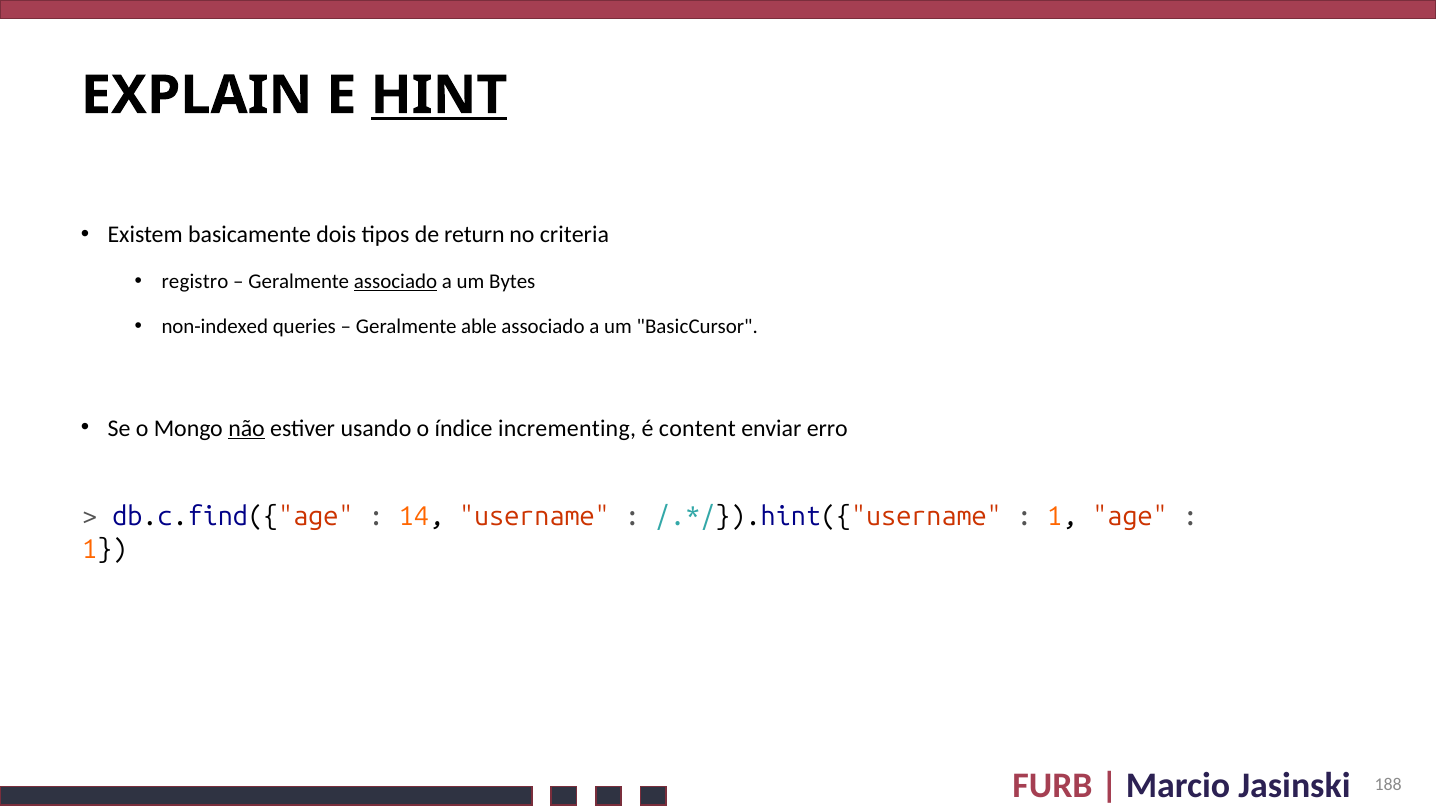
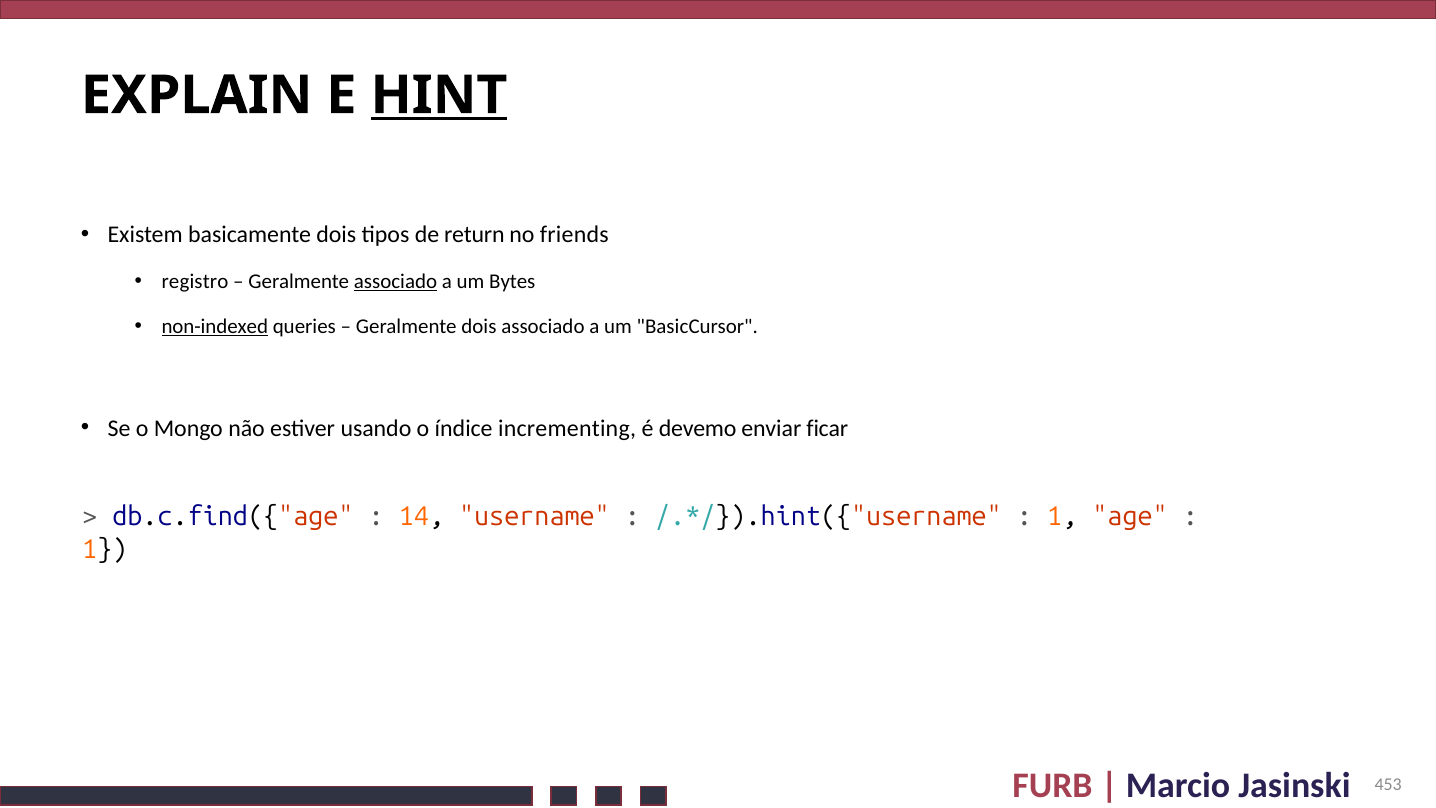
criteria: criteria -> friends
non-indexed underline: none -> present
Geralmente able: able -> dois
não underline: present -> none
content: content -> devemo
erro: erro -> ficar
188: 188 -> 453
